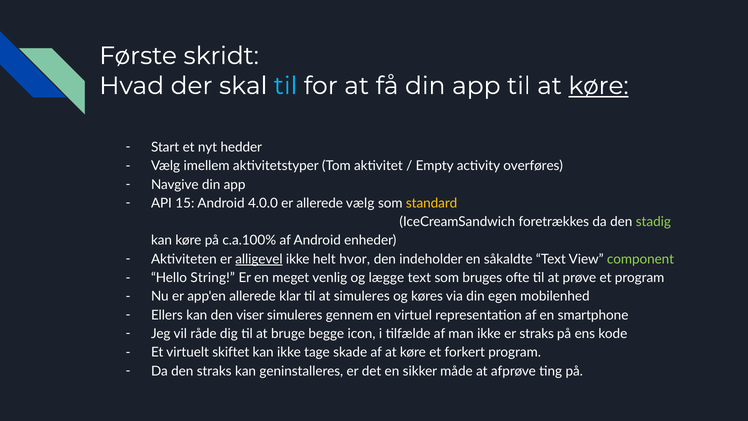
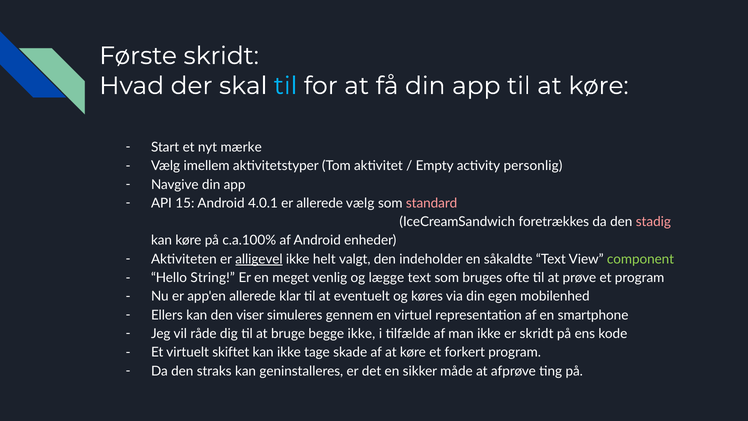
køre at (599, 86) underline: present -> none
hedder: hedder -> mærke
overføres: overføres -> personlig
4.0.0: 4.0.0 -> 4.0.1
standard colour: yellow -> pink
stadig colour: light green -> pink
hvor: hvor -> valgt
at simuleres: simuleres -> eventuelt
begge icon: icon -> ikke
er straks: straks -> skridt
